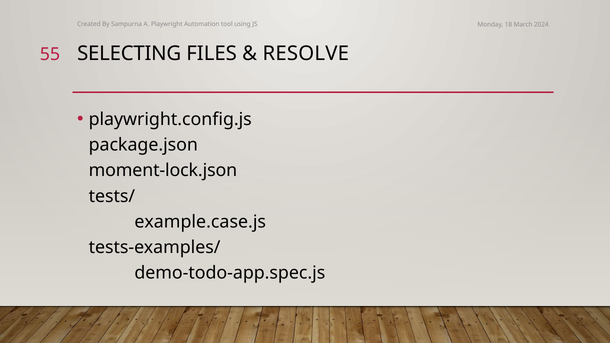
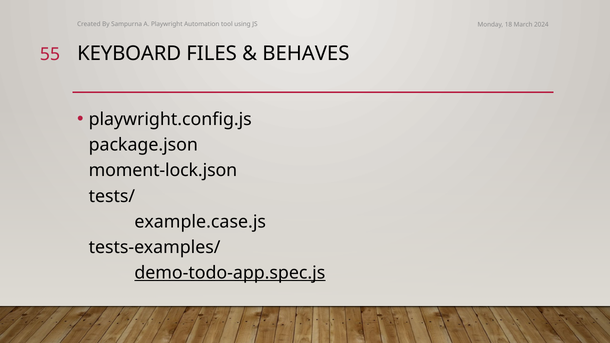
SELECTING: SELECTING -> KEYBOARD
RESOLVE: RESOLVE -> BEHAVES
demo-todo-app.spec.js underline: none -> present
